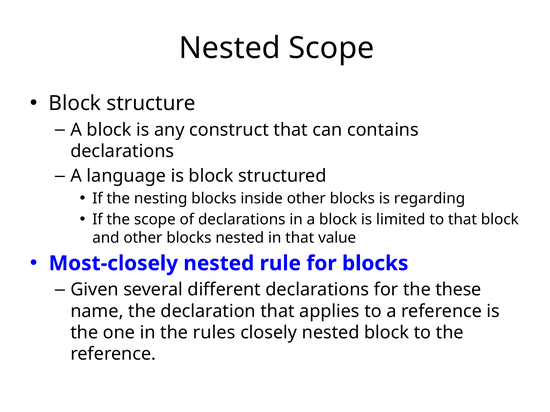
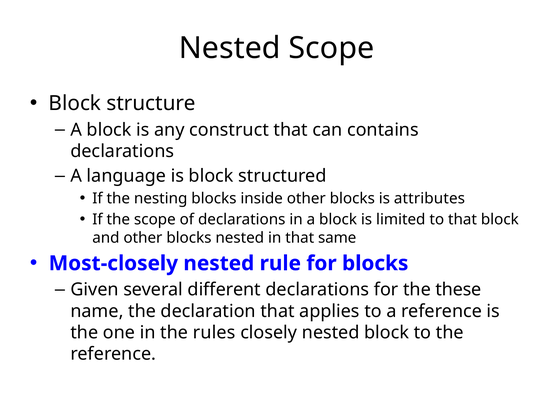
regarding: regarding -> attributes
value: value -> same
